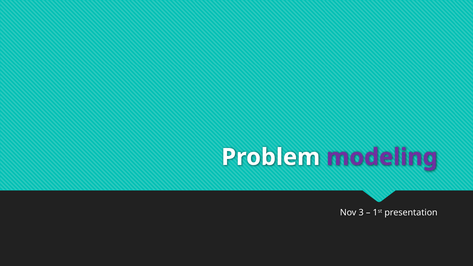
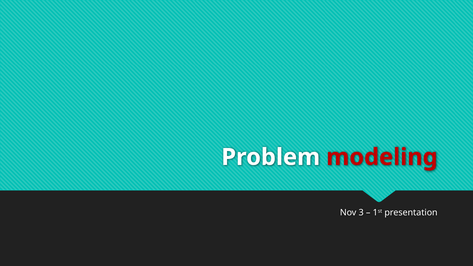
modeling colour: purple -> red
